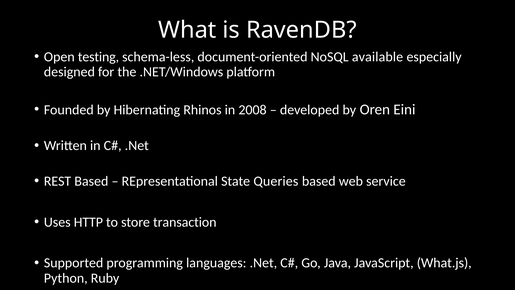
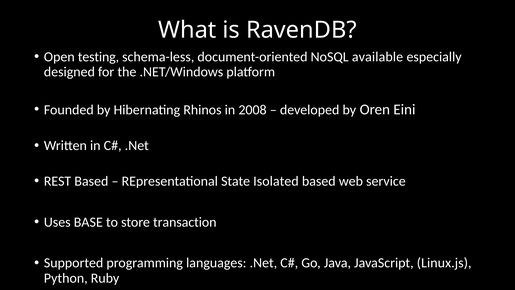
Queries: Queries -> Isolated
HTTP: HTTP -> BASE
What.js: What.js -> Linux.js
